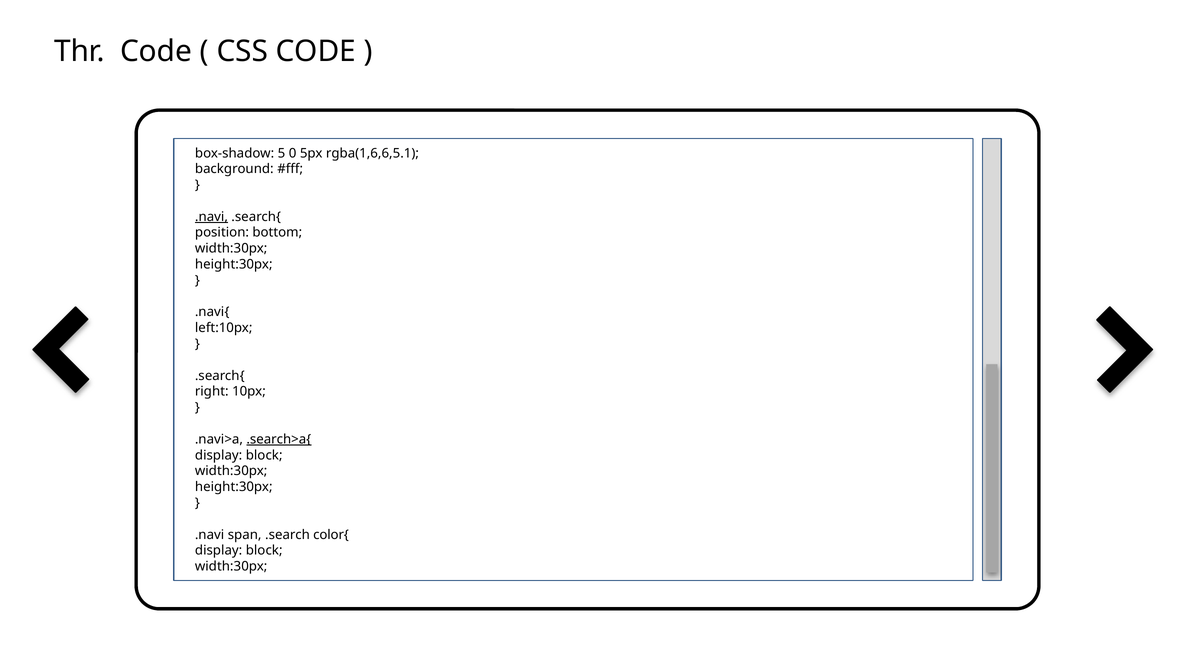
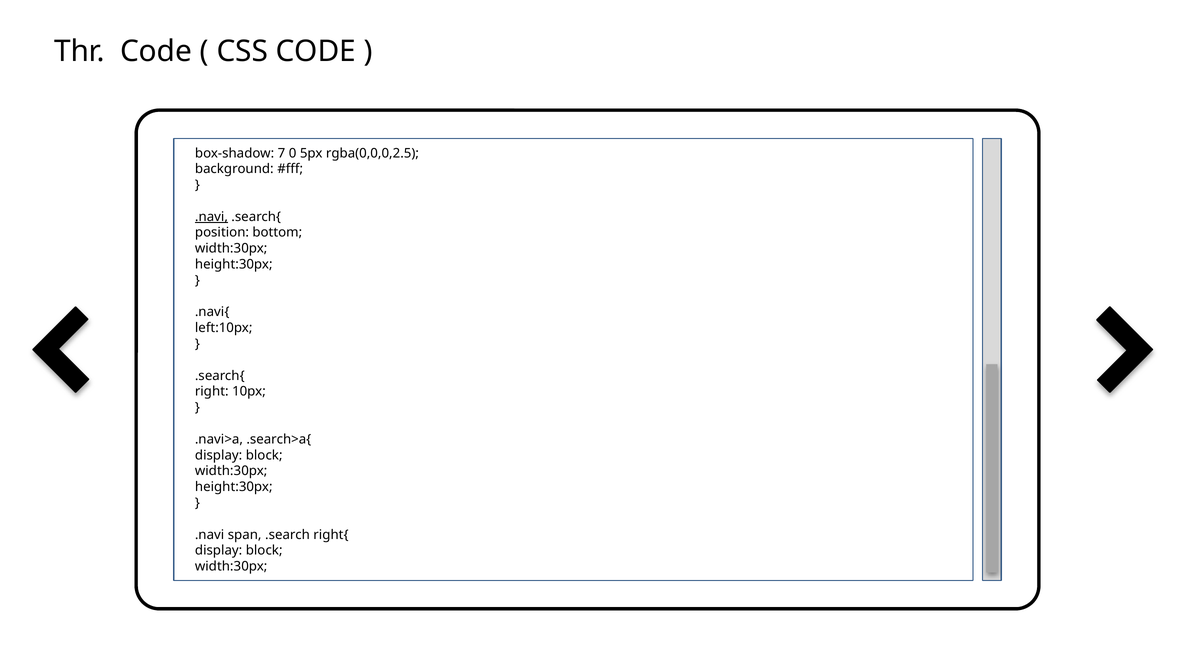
5: 5 -> 7
rgba(1,6,6,5.1: rgba(1,6,6,5.1 -> rgba(0,0,0,2.5
.search>a{ underline: present -> none
color{: color{ -> right{
